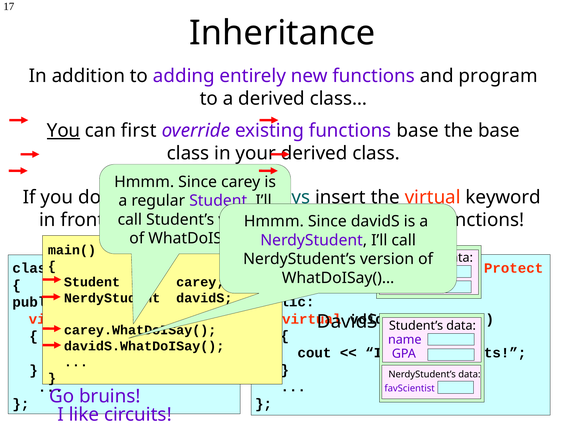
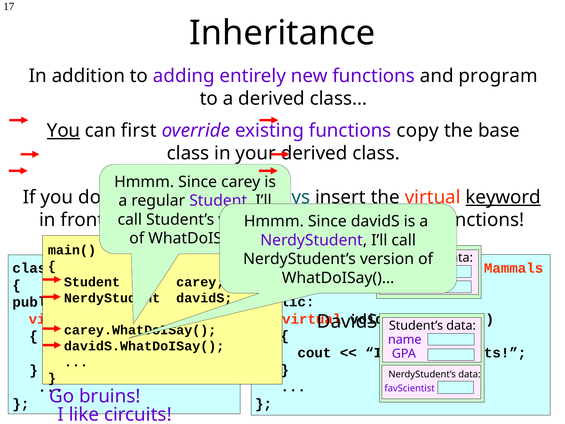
functions base: base -> copy
keyword underline: none -> present
Protect: Protect -> Mammals
